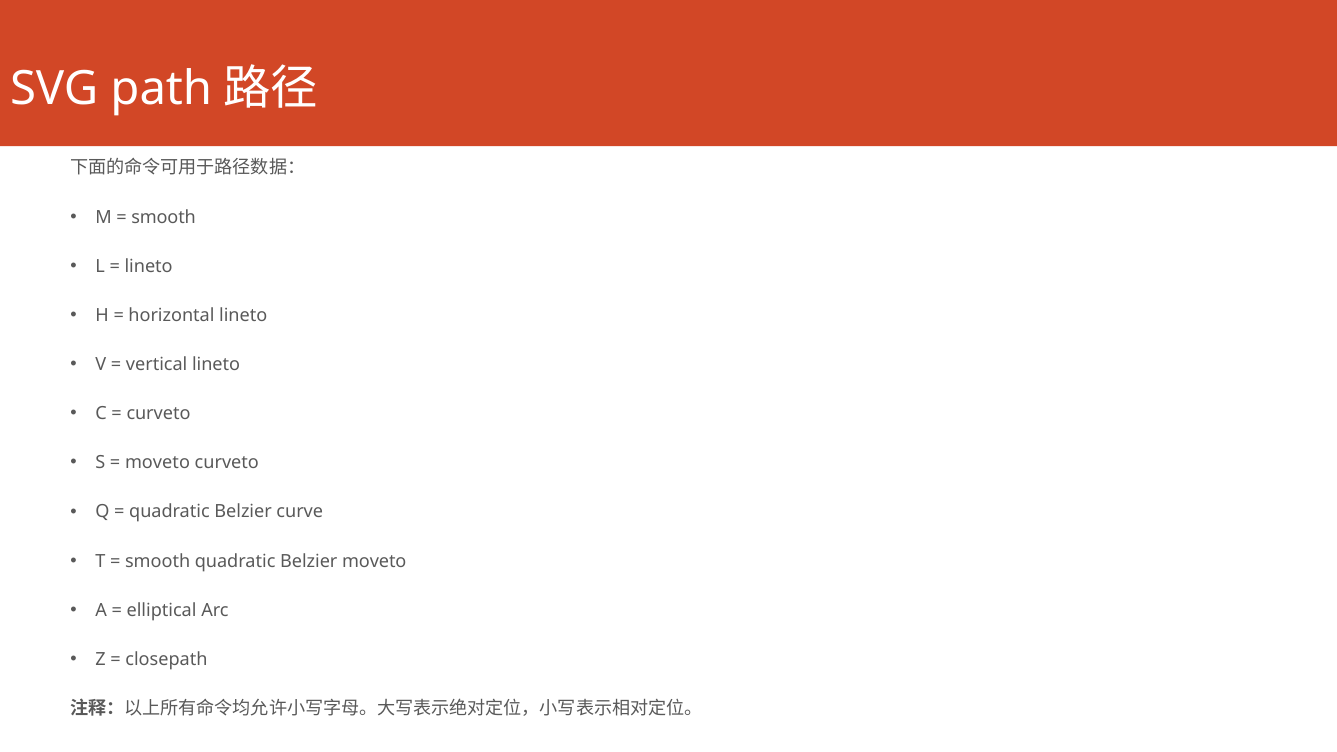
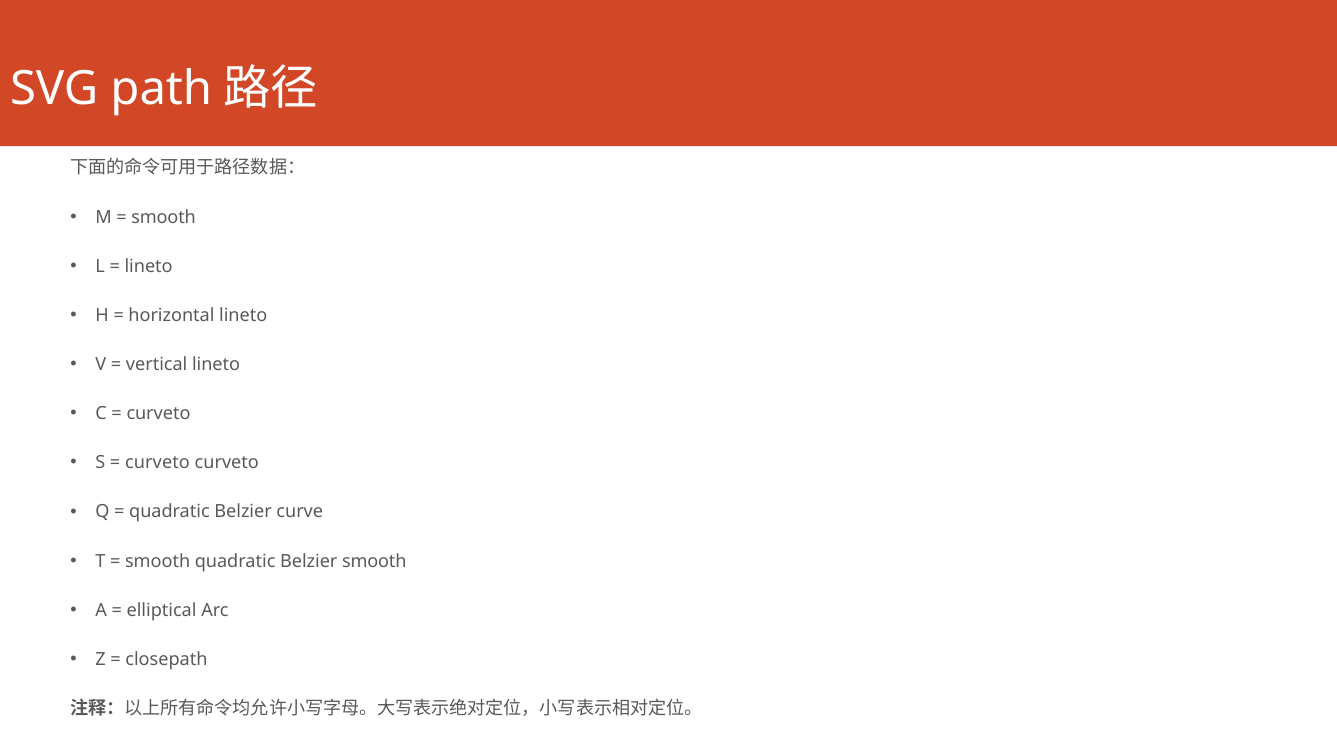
moveto at (158, 463): moveto -> curveto
Belzier moveto: moveto -> smooth
